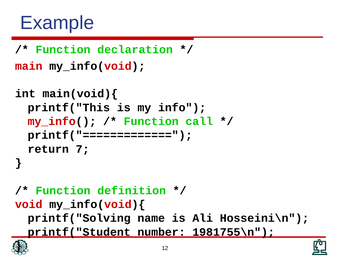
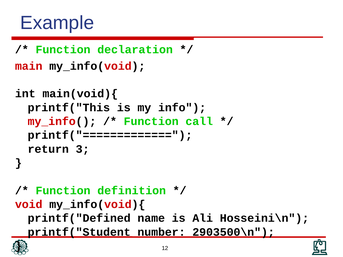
7: 7 -> 3
printf("Solving: printf("Solving -> printf("Defined
1981755\n: 1981755\n -> 2903500\n
